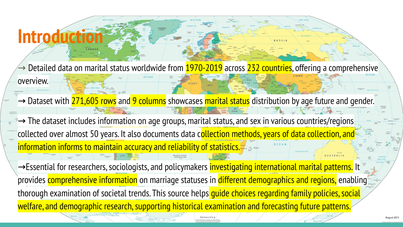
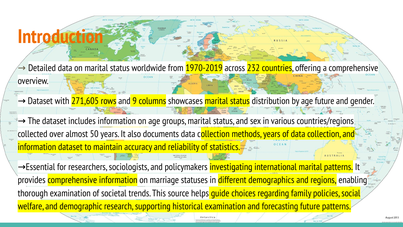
information informs: informs -> dataset
